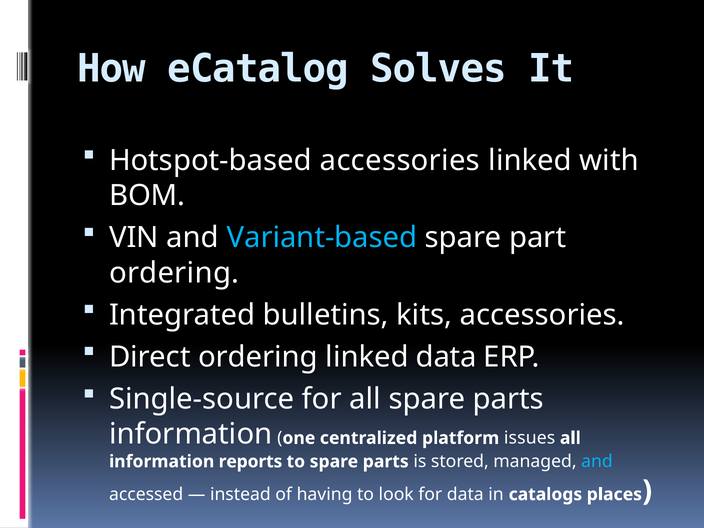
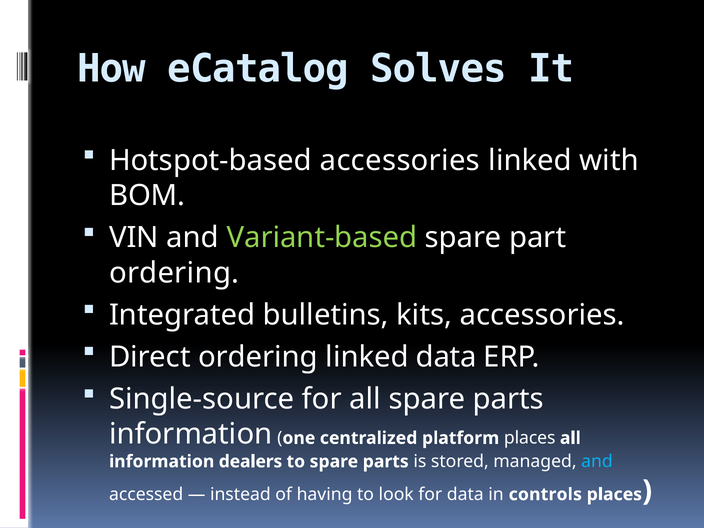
Variant-based colour: light blue -> light green
platform issues: issues -> places
reports: reports -> dealers
catalogs: catalogs -> controls
